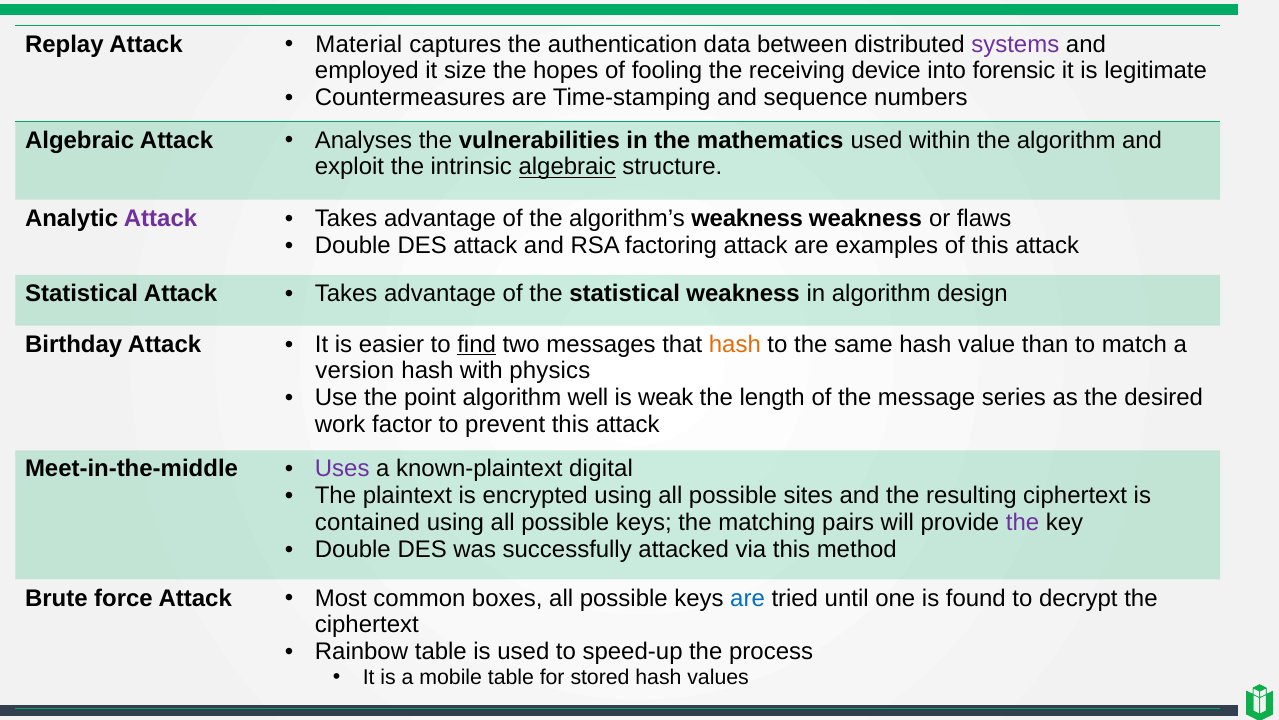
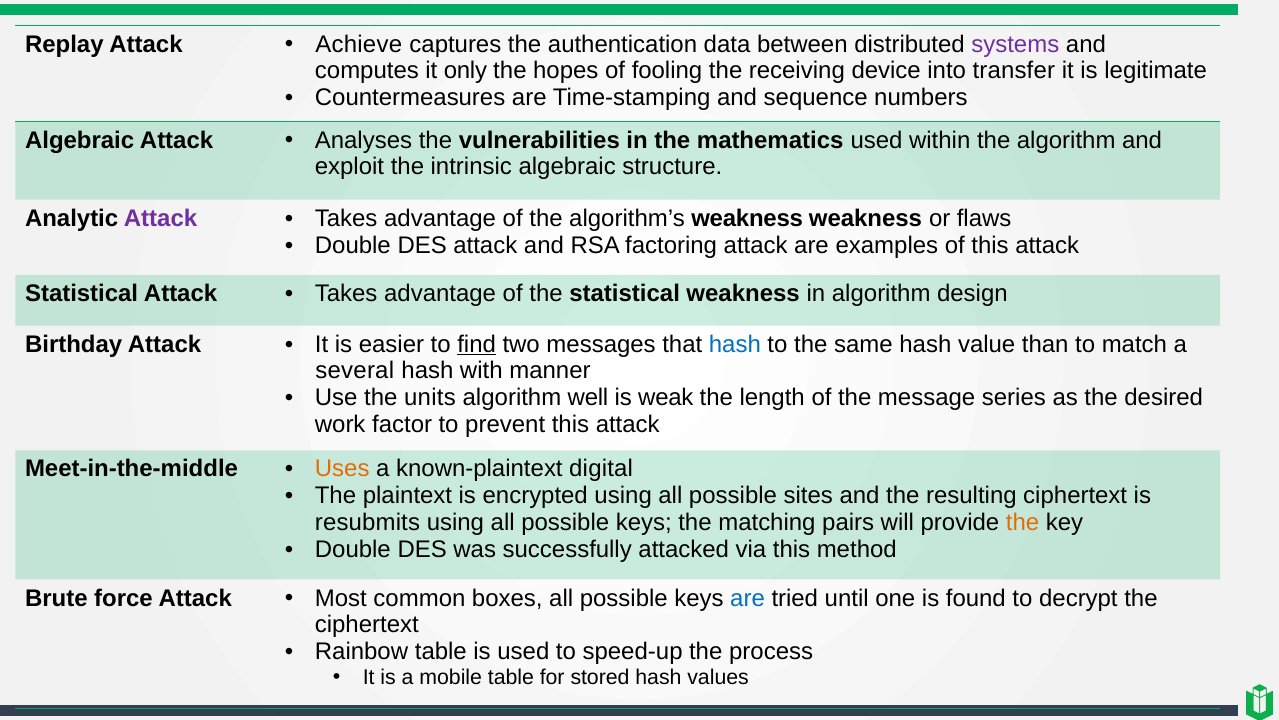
Material: Material -> Achieve
employed: employed -> computes
size: size -> only
forensic: forensic -> transfer
algebraic at (567, 167) underline: present -> none
hash at (735, 344) colour: orange -> blue
version: version -> several
physics: physics -> manner
point: point -> units
Uses colour: purple -> orange
contained: contained -> resubmits
the at (1023, 522) colour: purple -> orange
